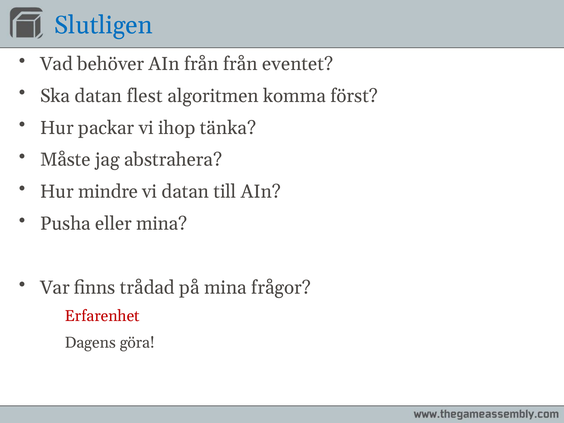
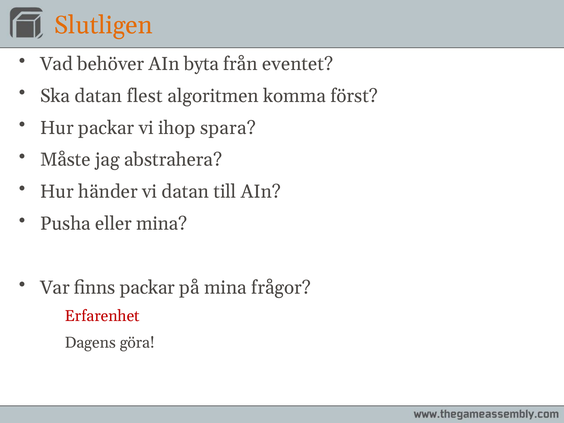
Slutligen colour: blue -> orange
AIn från: från -> byta
tänka: tänka -> spara
mindre: mindre -> händer
finns trådad: trådad -> packar
